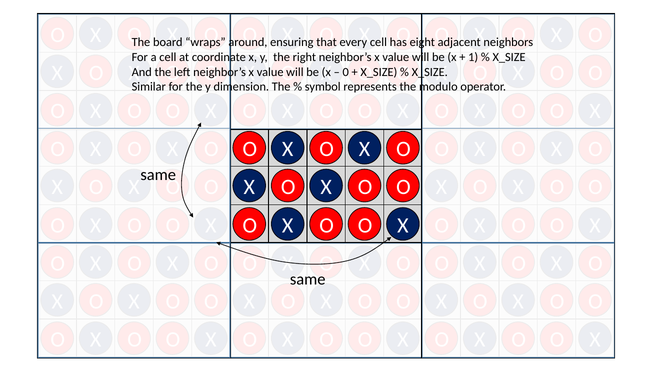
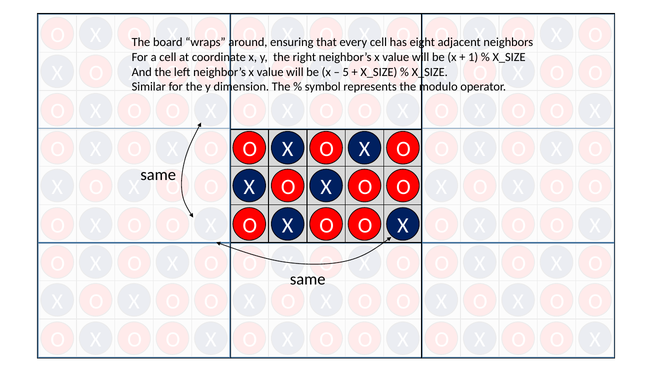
0: 0 -> 5
